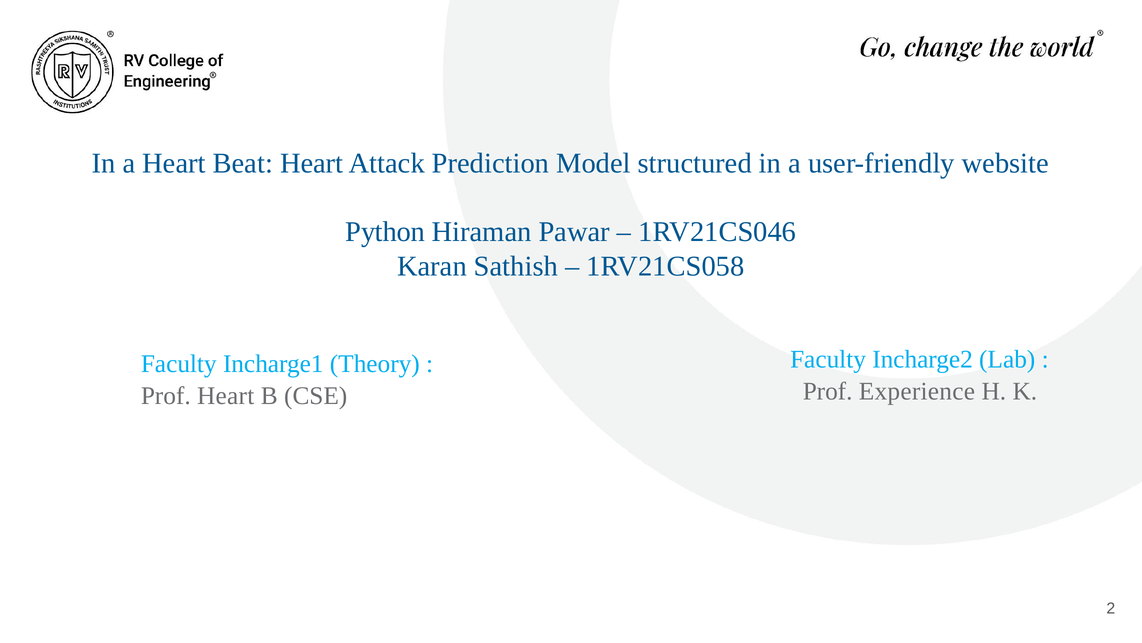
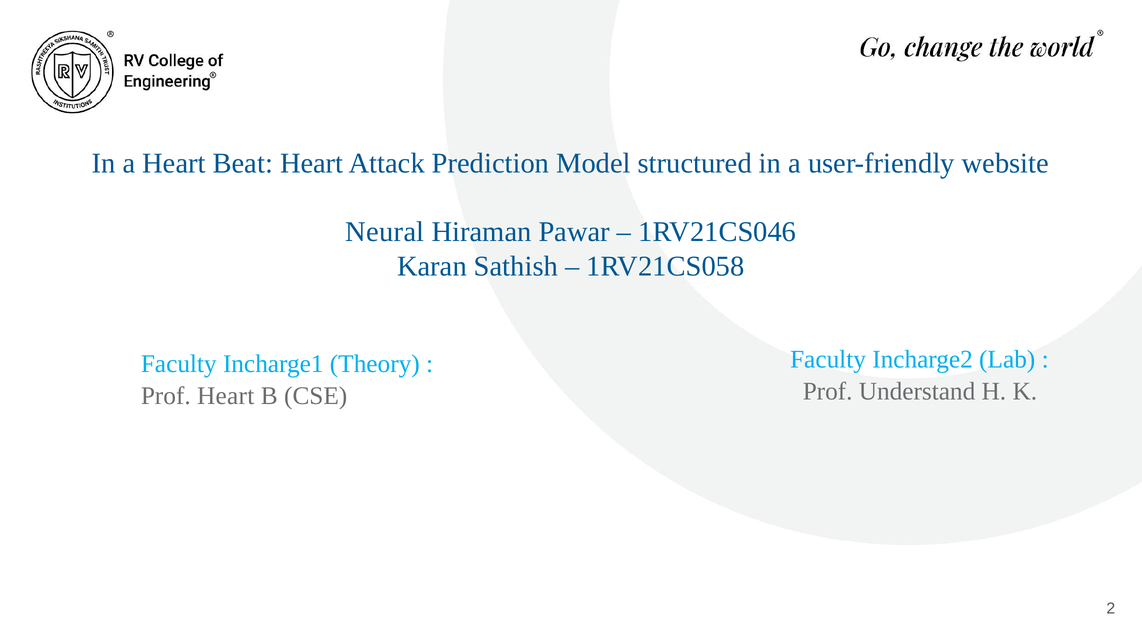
Python: Python -> Neural
Experience: Experience -> Understand
